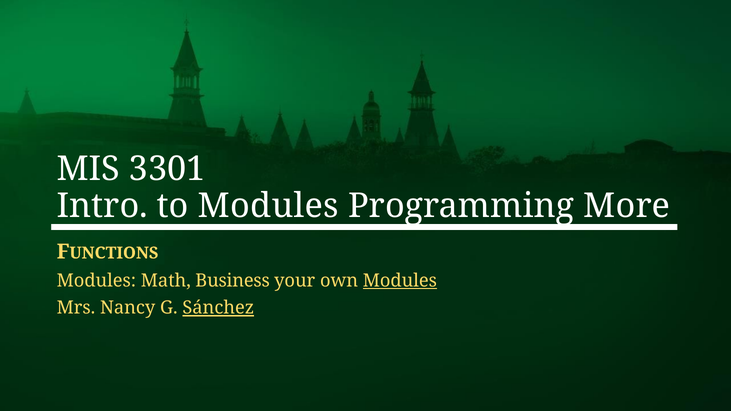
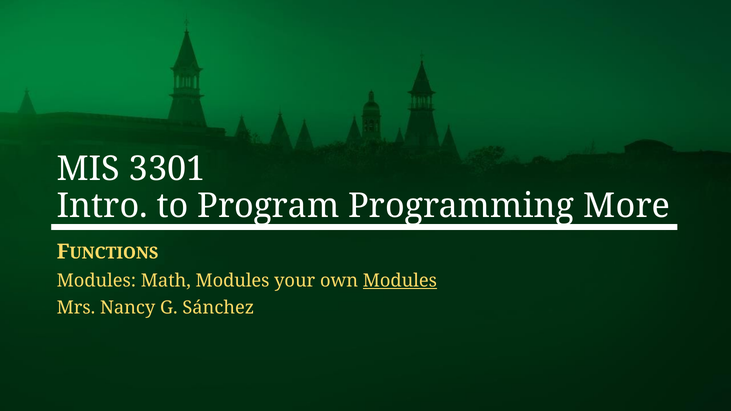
to Modules: Modules -> Program
Math Business: Business -> Modules
Sánchez underline: present -> none
